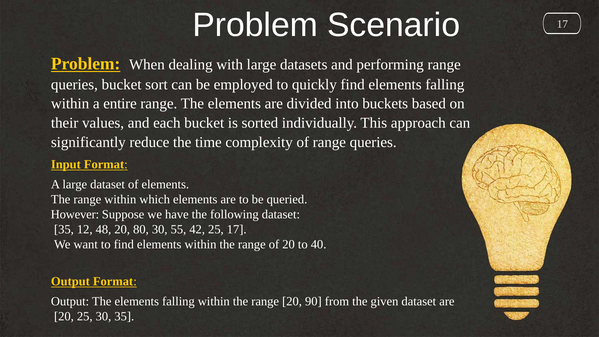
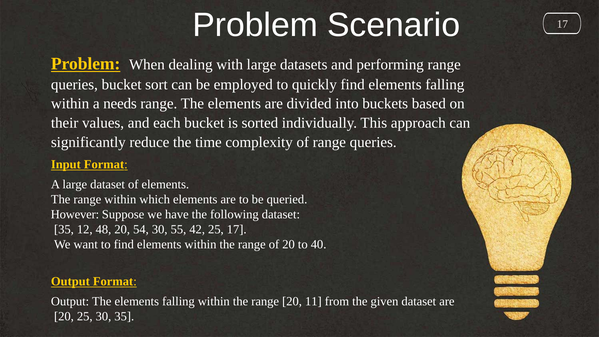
entire: entire -> needs
80: 80 -> 54
90: 90 -> 11
